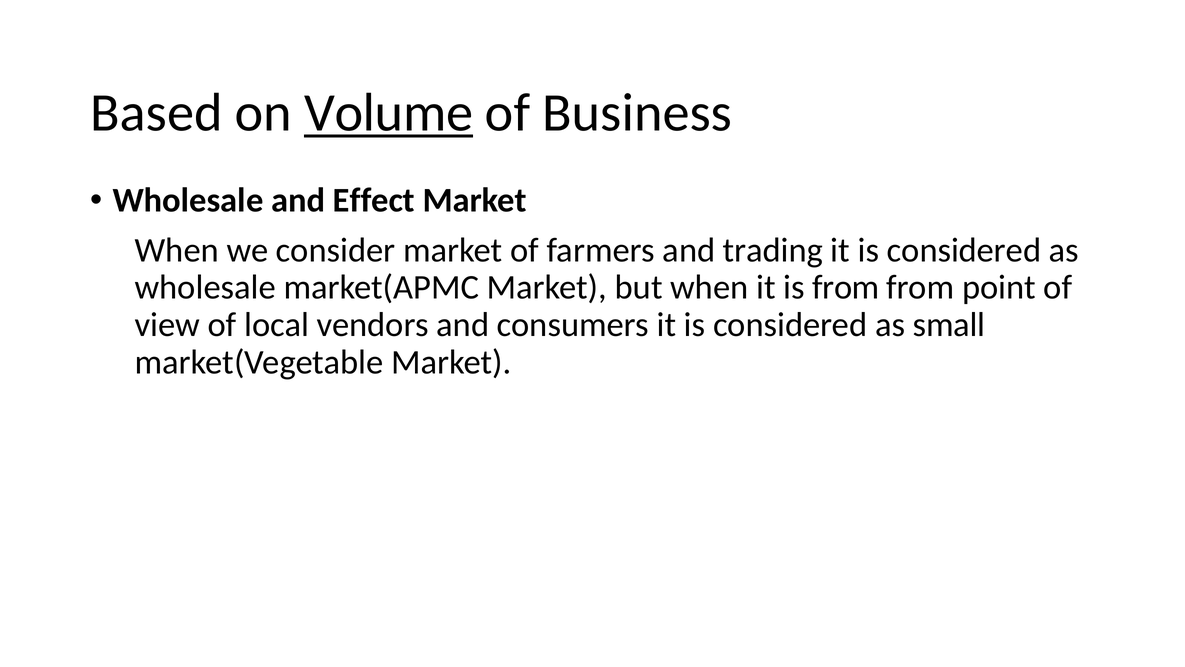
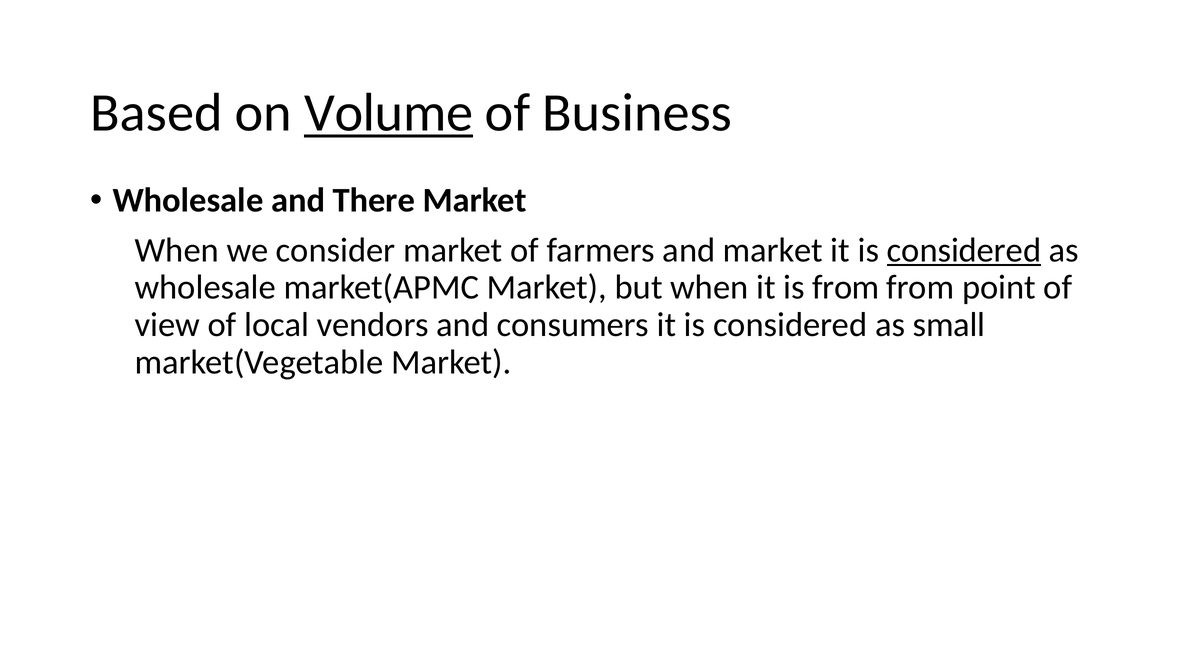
Effect: Effect -> There
and trading: trading -> market
considered at (964, 250) underline: none -> present
